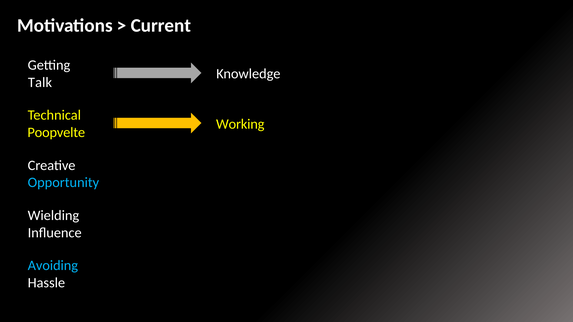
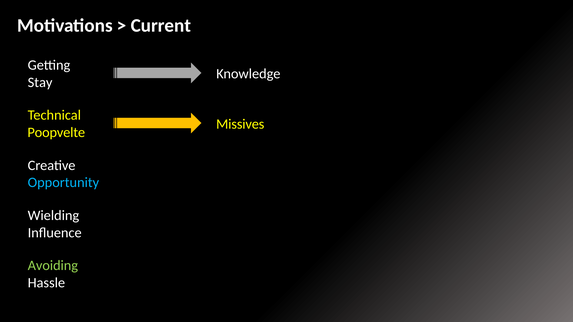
Talk: Talk -> Stay
Working: Working -> Missives
Avoiding colour: light blue -> light green
